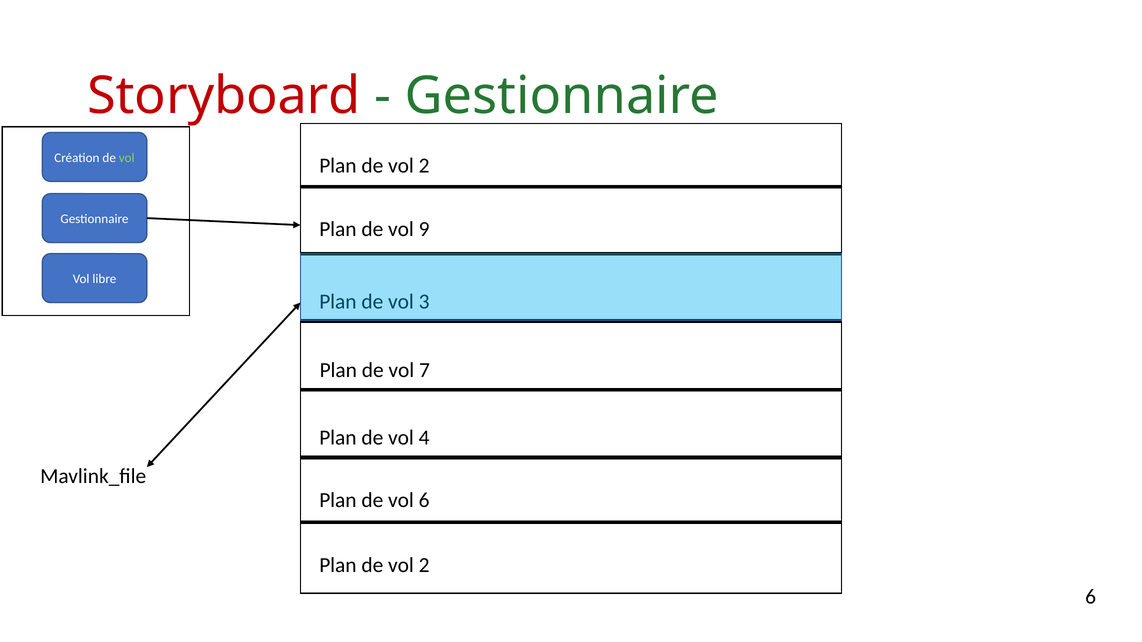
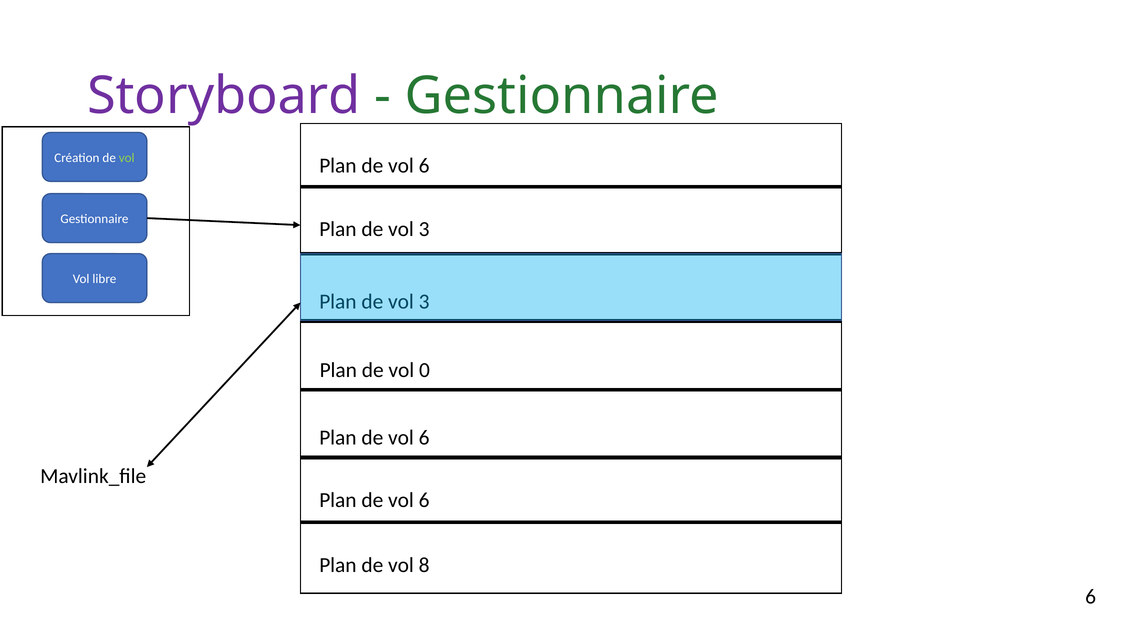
Storyboard colour: red -> purple
2 at (424, 166): 2 -> 6
9 at (424, 229): 9 -> 3
7: 7 -> 0
4 at (424, 438): 4 -> 6
2 at (424, 565): 2 -> 8
